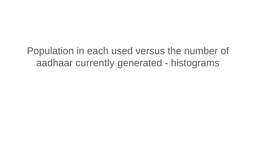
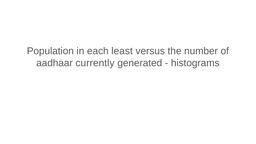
used: used -> least
